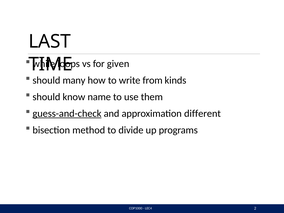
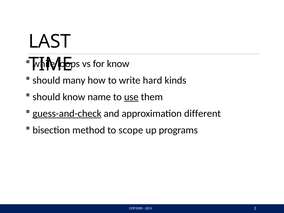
for given: given -> know
from: from -> hard
use underline: none -> present
divide: divide -> scope
